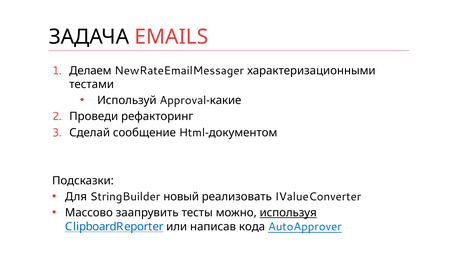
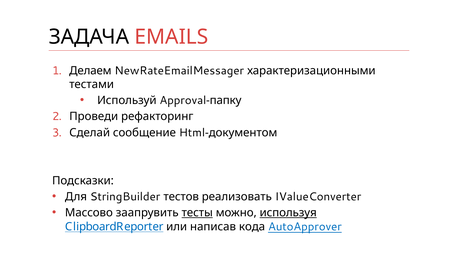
какие: какие -> папку
новый: новый -> тестов
тесты underline: none -> present
